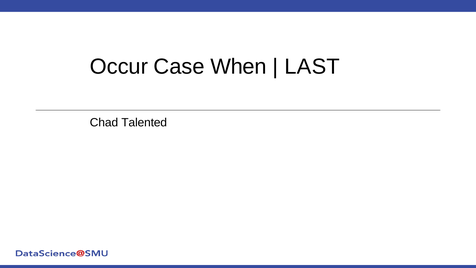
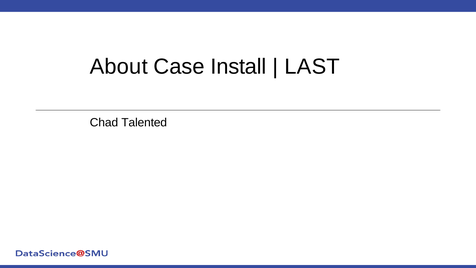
Occur: Occur -> About
When: When -> Install
